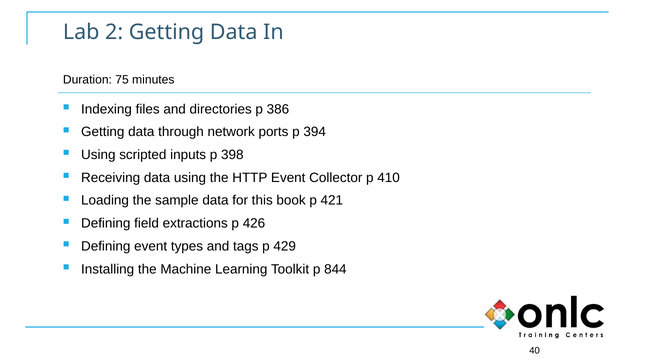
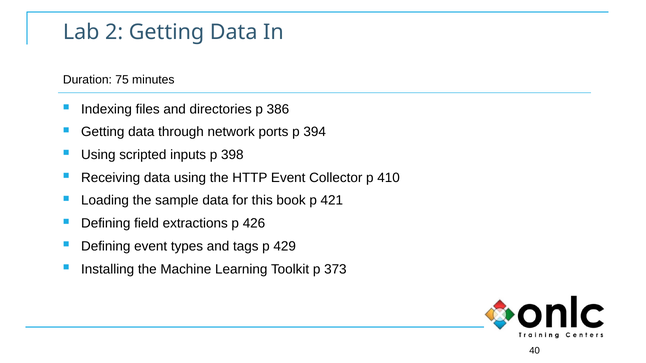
844: 844 -> 373
